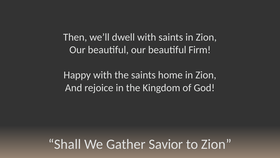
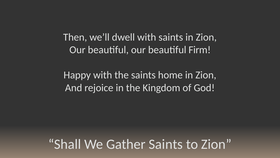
Gather Savior: Savior -> Saints
